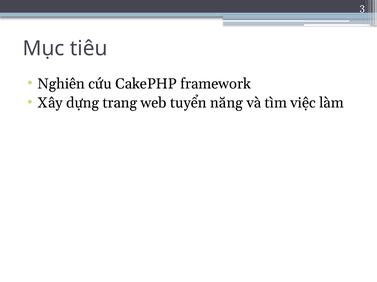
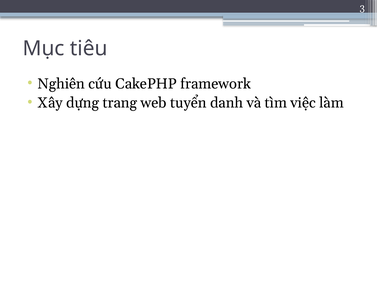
năng: năng -> danh
